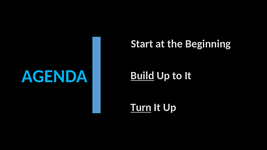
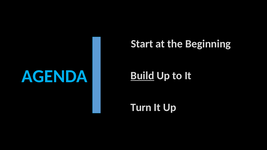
Turn underline: present -> none
